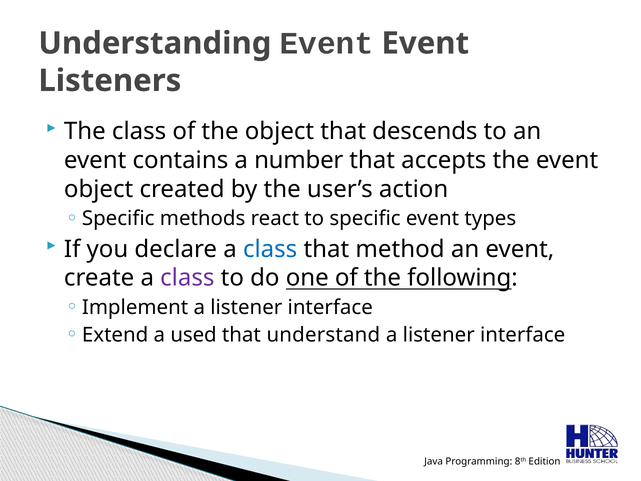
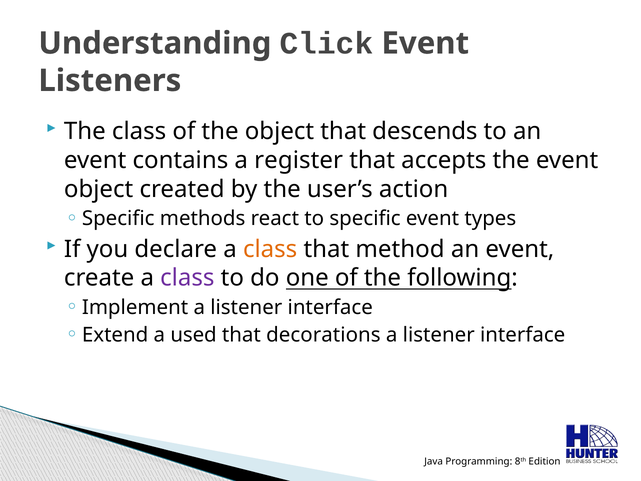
Understanding Event: Event -> Click
number: number -> register
class at (270, 249) colour: blue -> orange
understand: understand -> decorations
